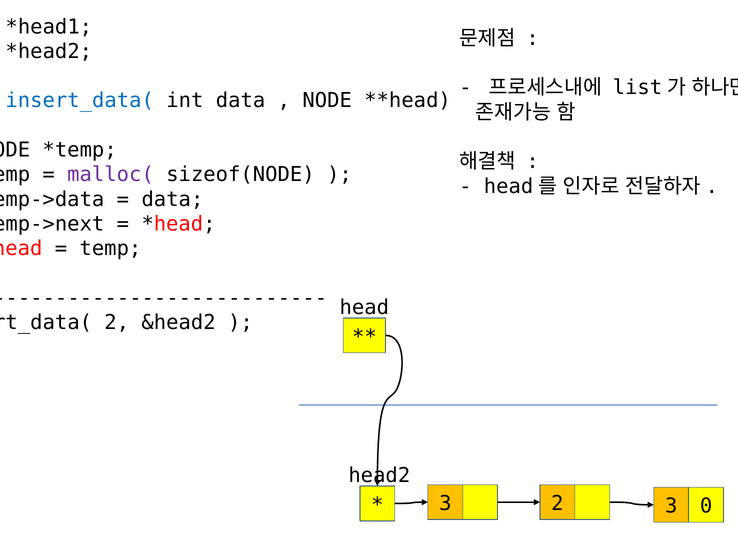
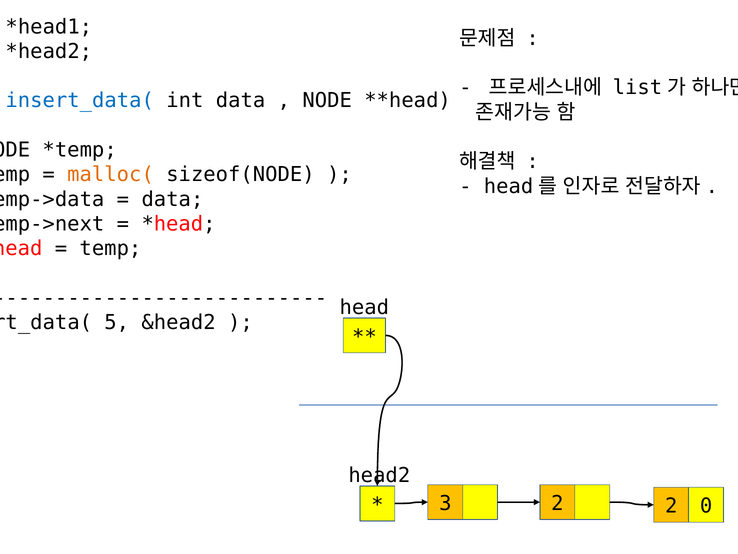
malloc( colour: purple -> orange
2 at (117, 322): 2 -> 5
3 at (671, 506): 3 -> 2
